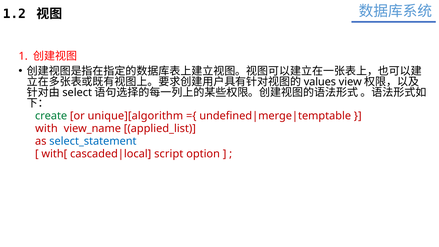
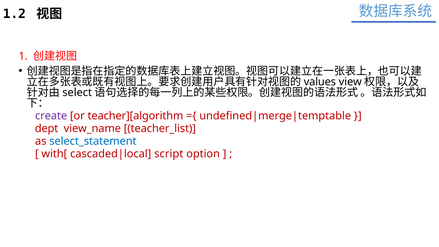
create colour: green -> purple
unique][algorithm: unique][algorithm -> teacher][algorithm
with: with -> dept
applied_list: applied_list -> teacher_list
